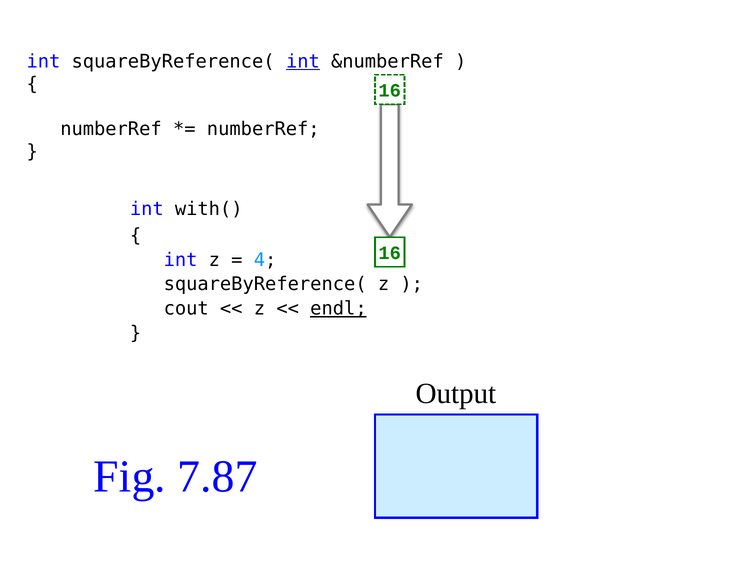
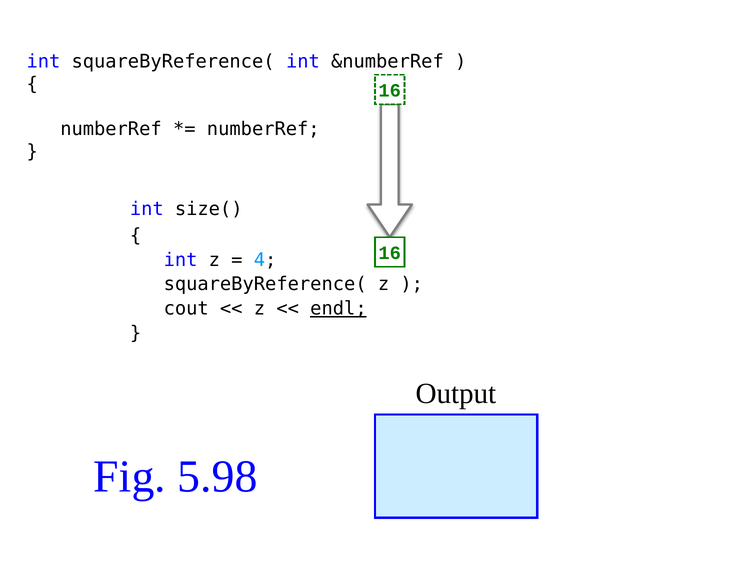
int at (303, 61) underline: present -> none
with(: with( -> size(
7.87: 7.87 -> 5.98
